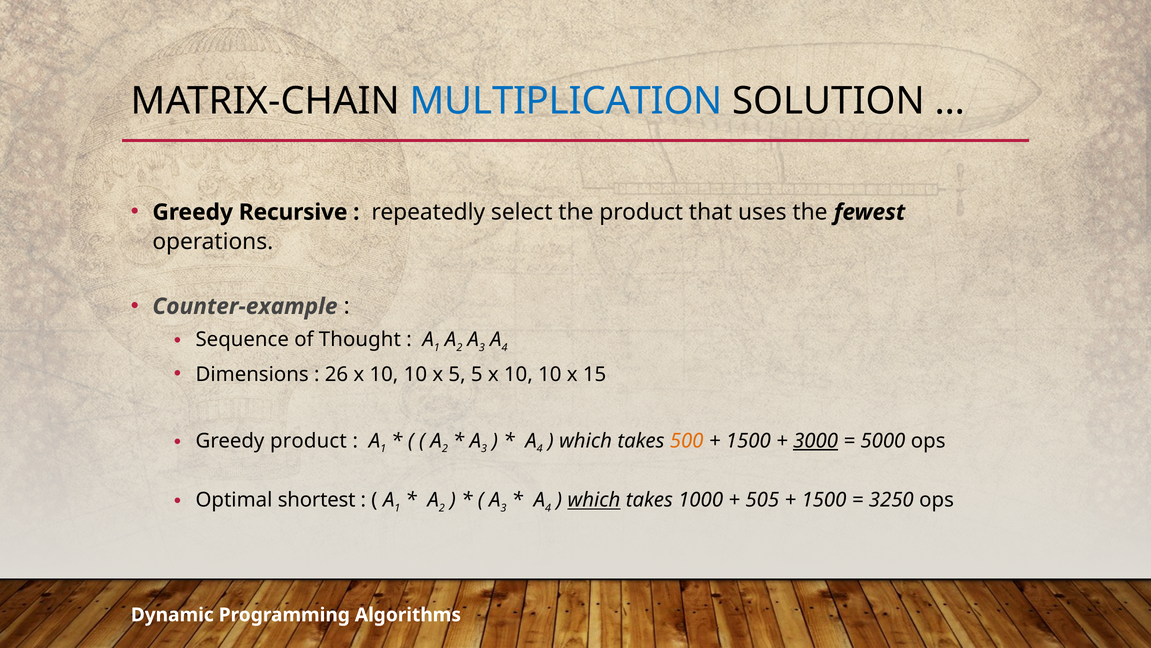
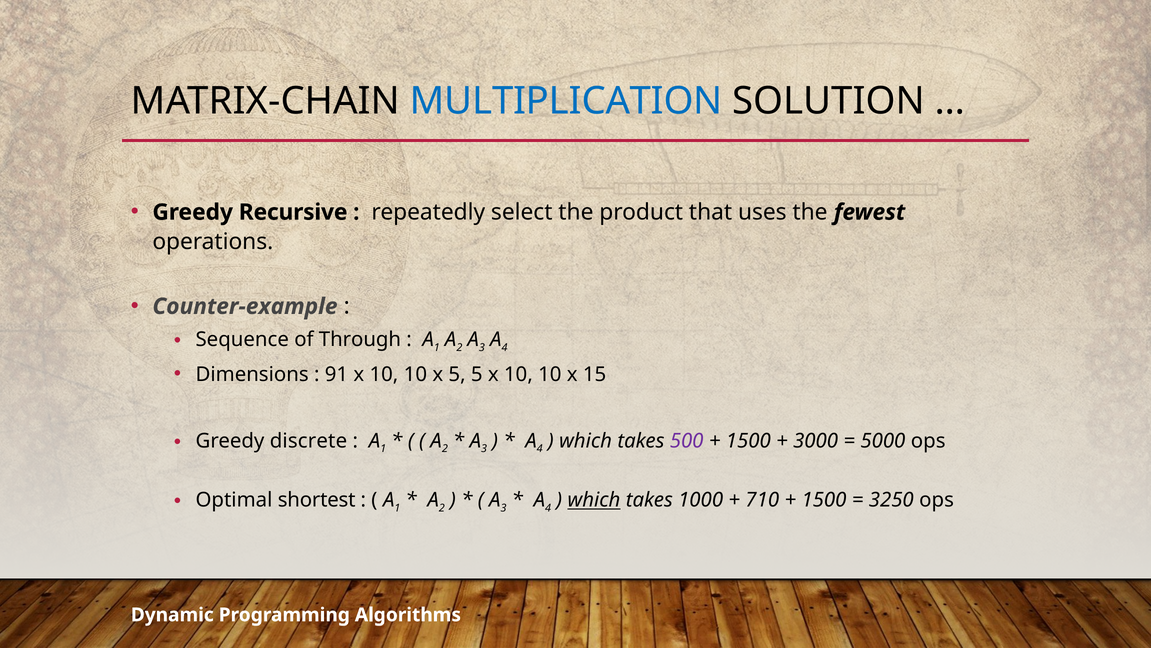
Thought: Thought -> Through
26: 26 -> 91
Greedy product: product -> discrete
500 colour: orange -> purple
3000 underline: present -> none
505: 505 -> 710
